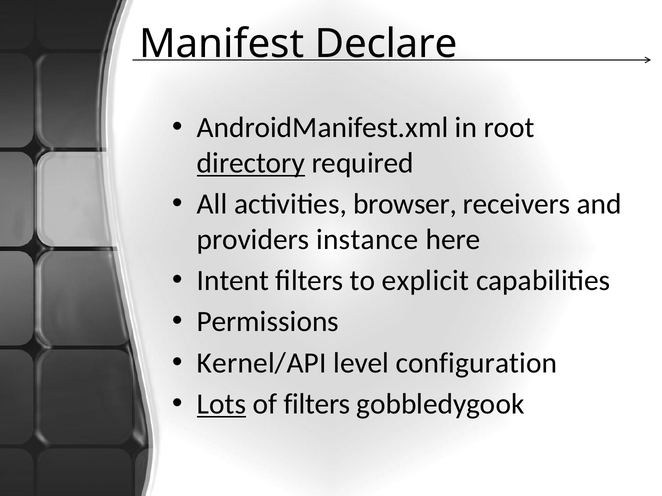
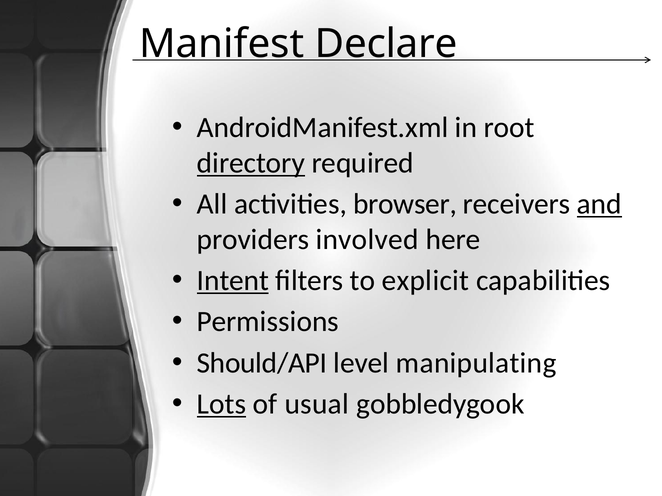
and underline: none -> present
instance: instance -> involved
Intent underline: none -> present
Kernel/API: Kernel/API -> Should/API
configuration: configuration -> manipulating
of filters: filters -> usual
